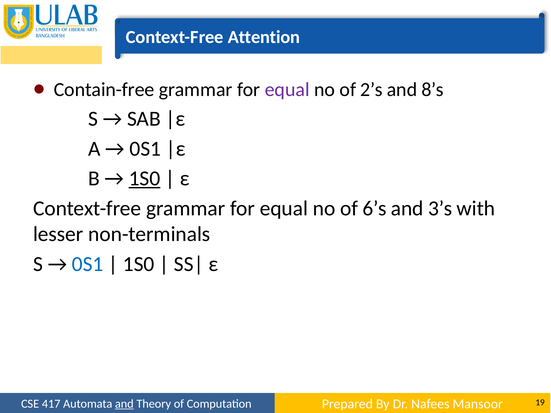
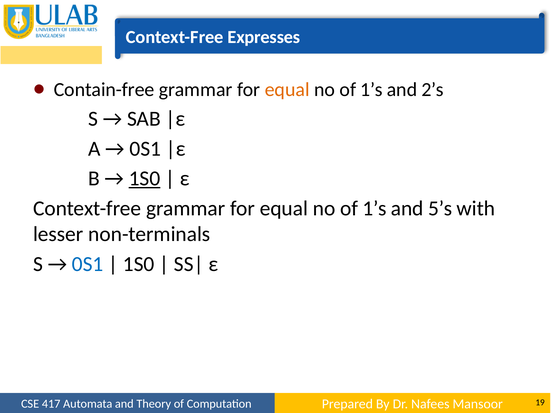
Attention: Attention -> Expresses
equal at (287, 90) colour: purple -> orange
2’s at (372, 90): 2’s -> 1’s
8’s: 8’s -> 2’s
6’s at (375, 209): 6’s -> 1’s
3’s: 3’s -> 5’s
and at (124, 404) underline: present -> none
